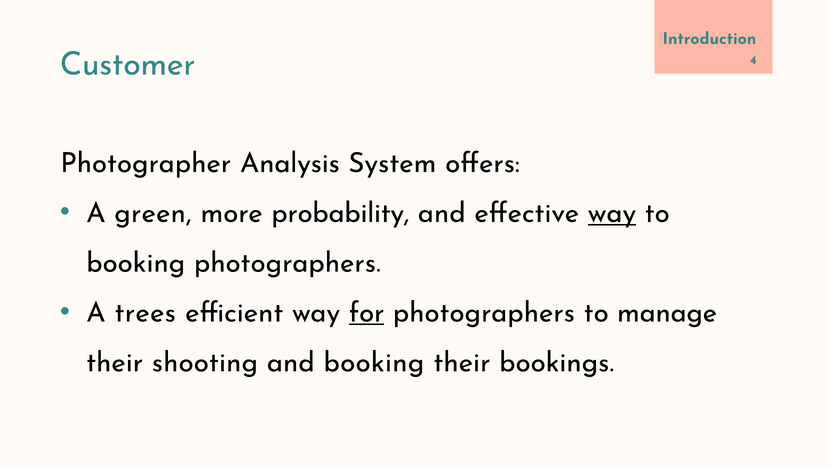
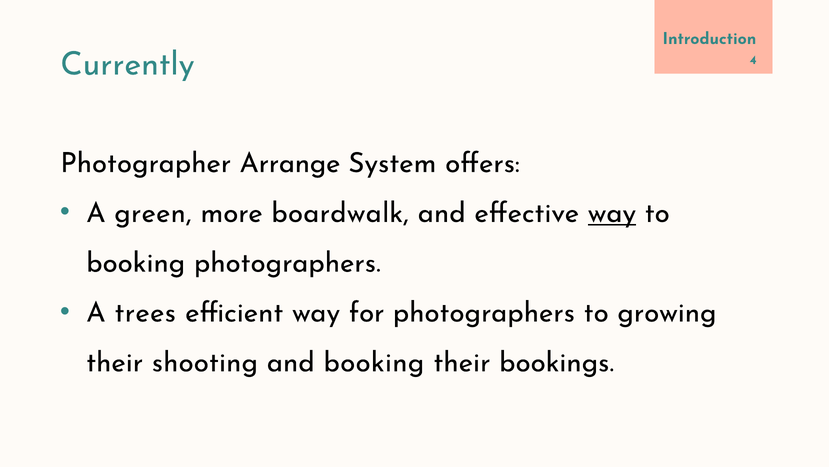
Customer: Customer -> Currently
Analysis: Analysis -> Arrange
probability: probability -> boardwalk
for underline: present -> none
manage: manage -> growing
